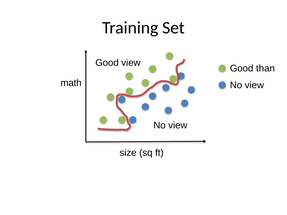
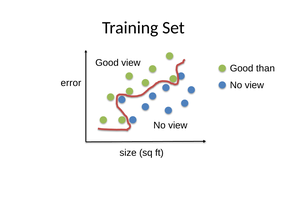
math: math -> error
